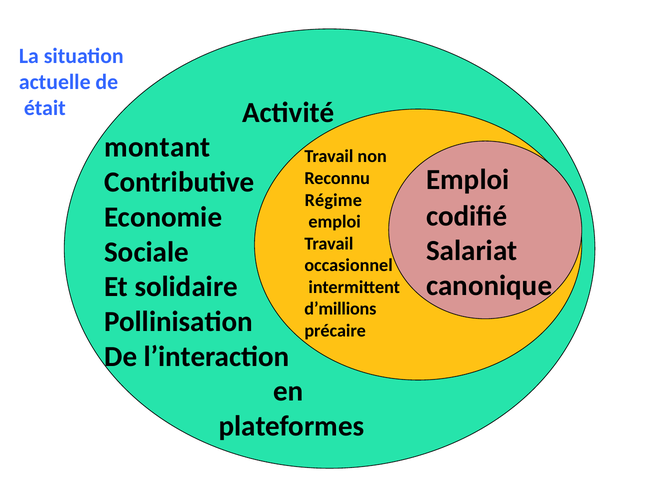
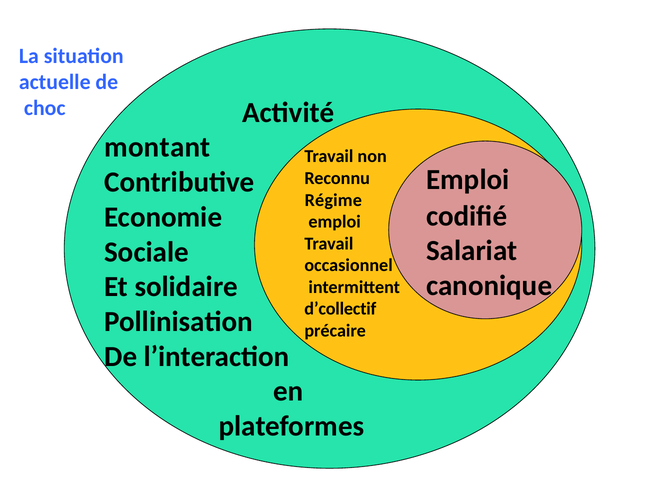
était: était -> choc
d’millions: d’millions -> d’collectif
